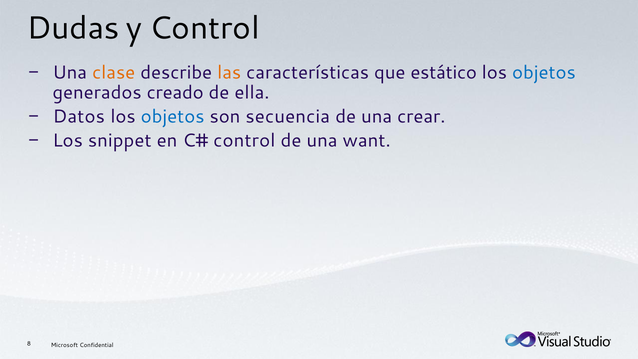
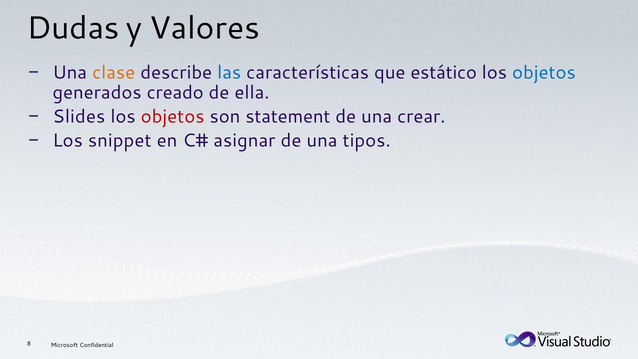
y Control: Control -> Valores
las colour: orange -> blue
Datos: Datos -> Slides
objetos at (173, 117) colour: blue -> red
secuencia: secuencia -> statement
control at (244, 140): control -> asignar
want: want -> tipos
